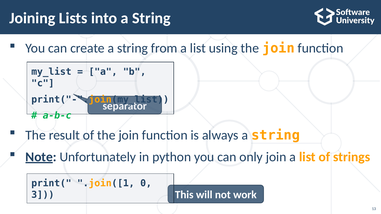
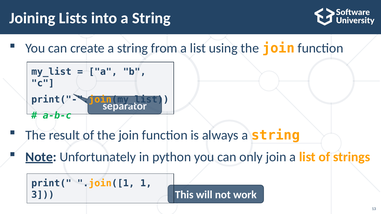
0: 0 -> 1
